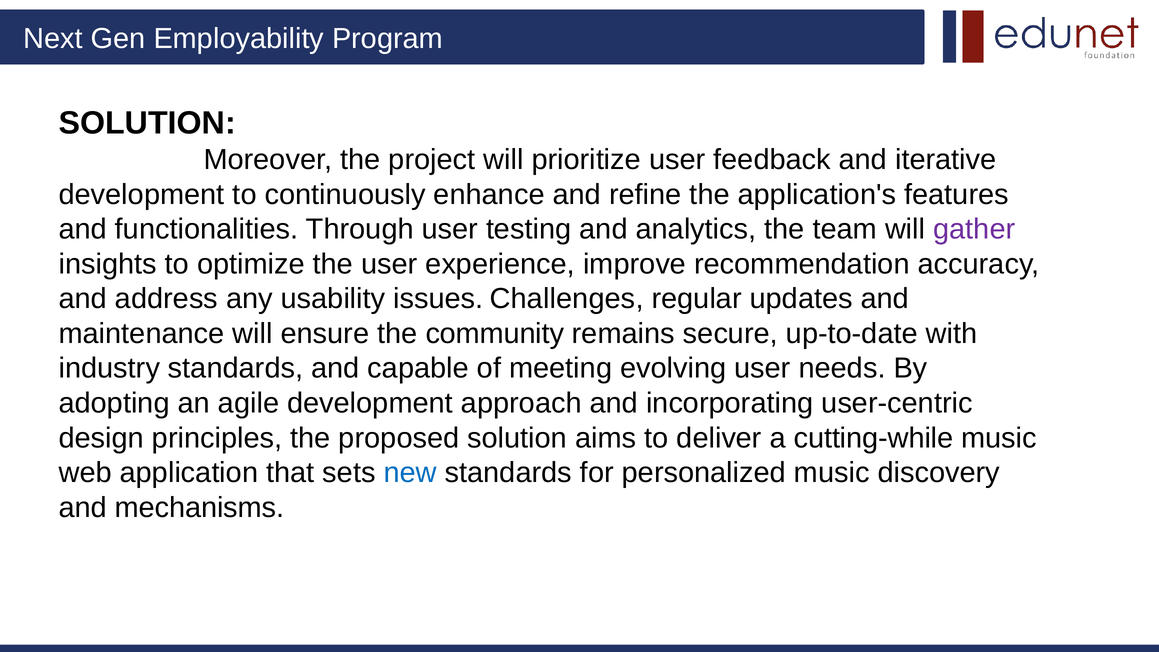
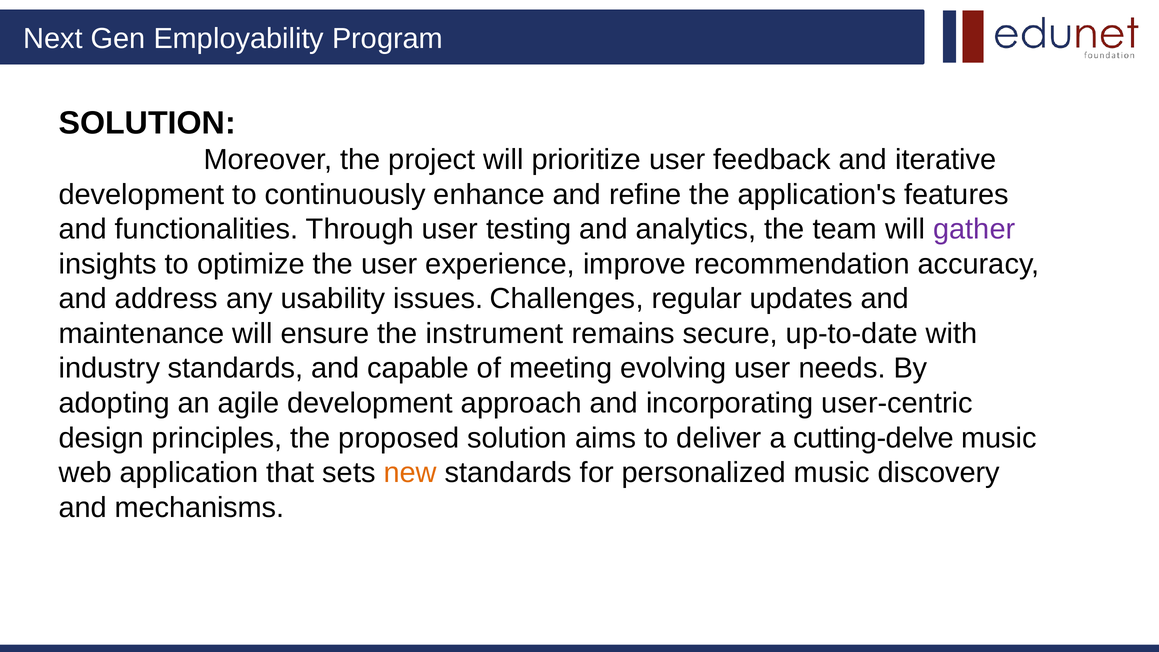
community: community -> instrument
cutting-while: cutting-while -> cutting-delve
new colour: blue -> orange
